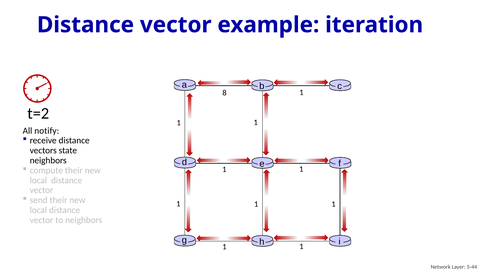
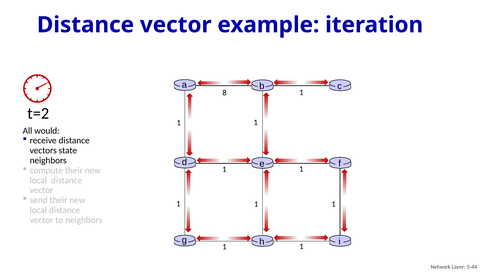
notify: notify -> would
